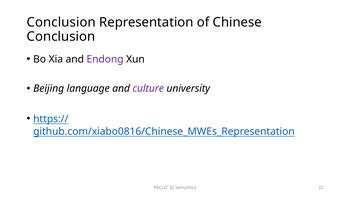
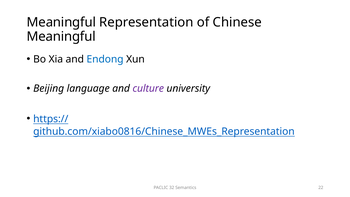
Conclusion at (61, 22): Conclusion -> Meaningful
Conclusion at (61, 37): Conclusion -> Meaningful
Endong colour: purple -> blue
